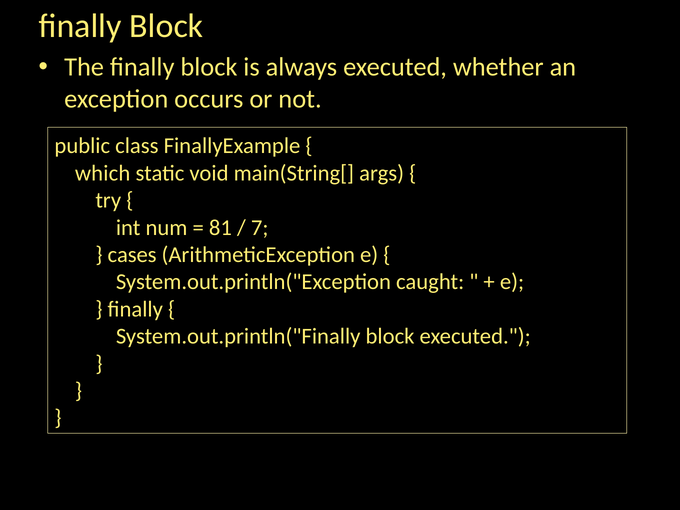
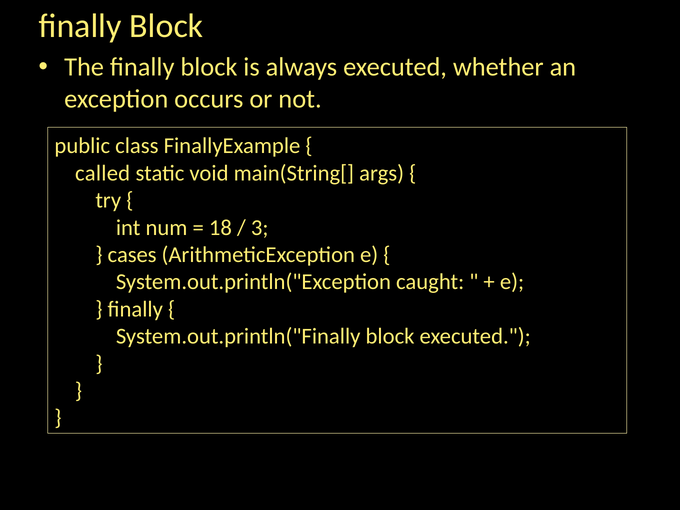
which: which -> called
81: 81 -> 18
7: 7 -> 3
